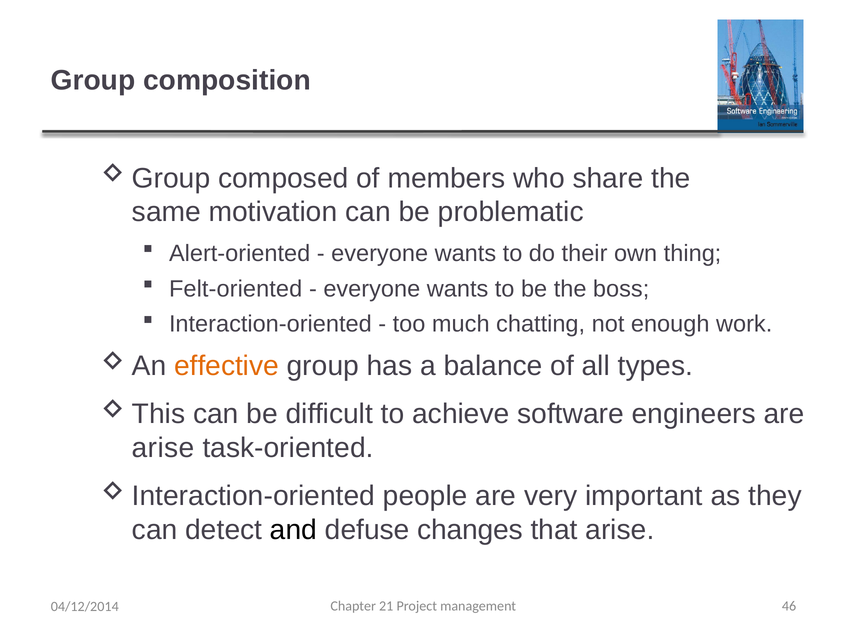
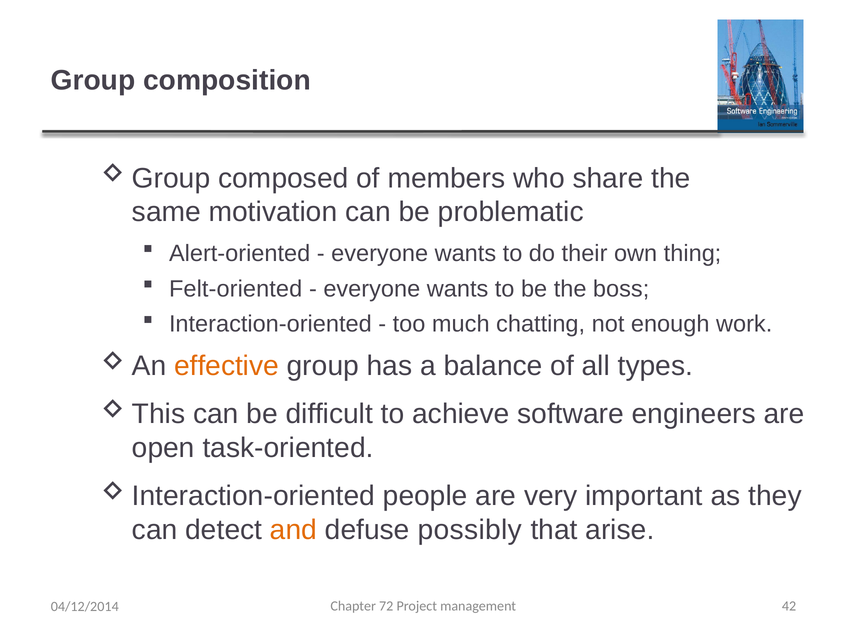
arise at (163, 448): arise -> open
and colour: black -> orange
changes: changes -> possibly
21: 21 -> 72
46: 46 -> 42
